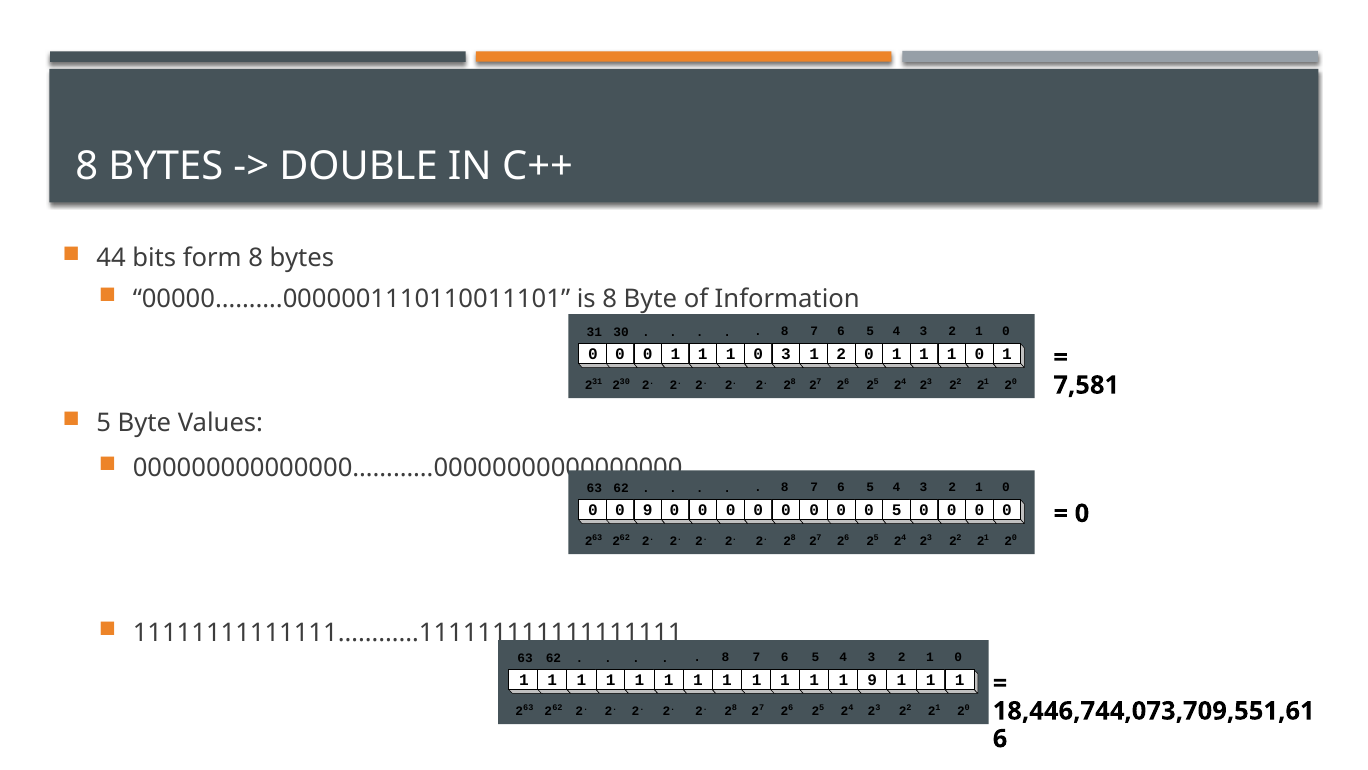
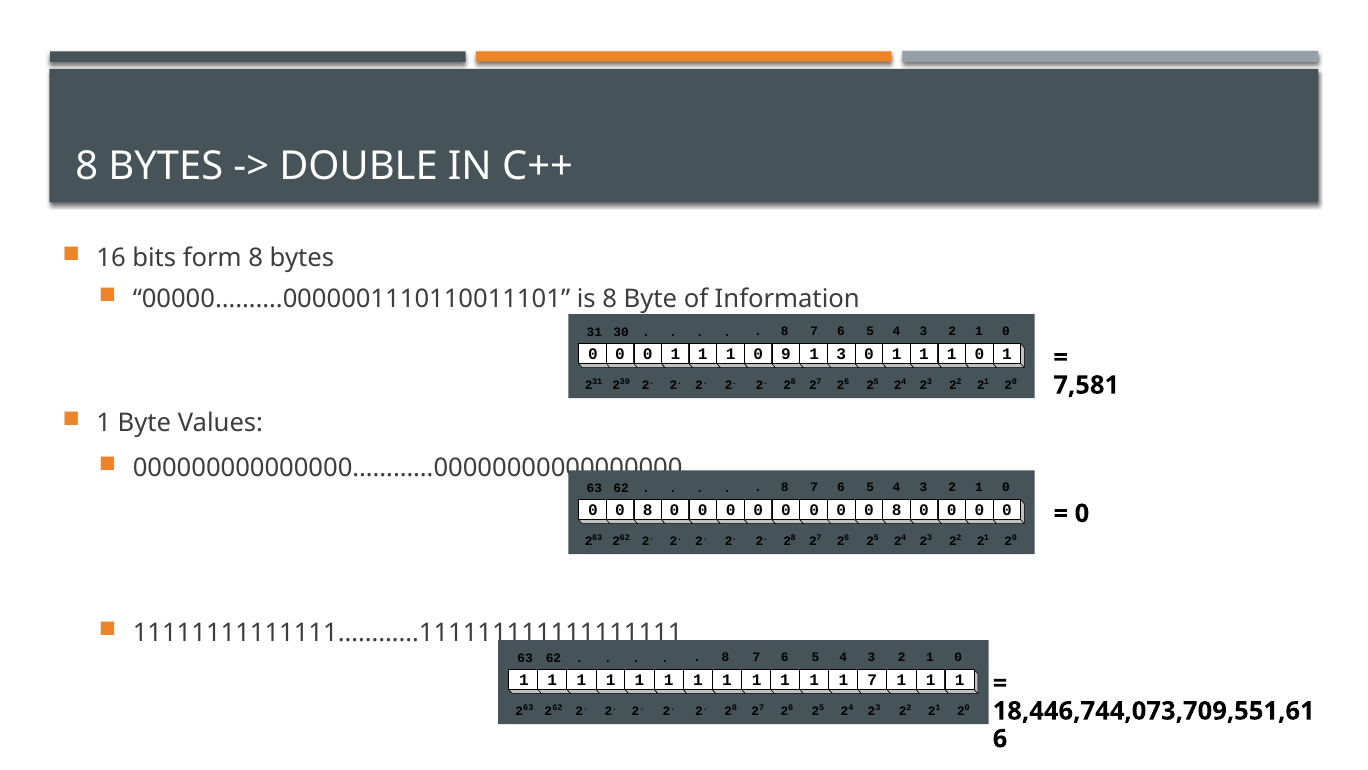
44: 44 -> 16
0 3: 3 -> 9
2 at (841, 354): 2 -> 3
5 at (104, 423): 5 -> 1
9 at (648, 510): 9 -> 8
5 at (897, 510): 5 -> 8
1 9: 9 -> 7
